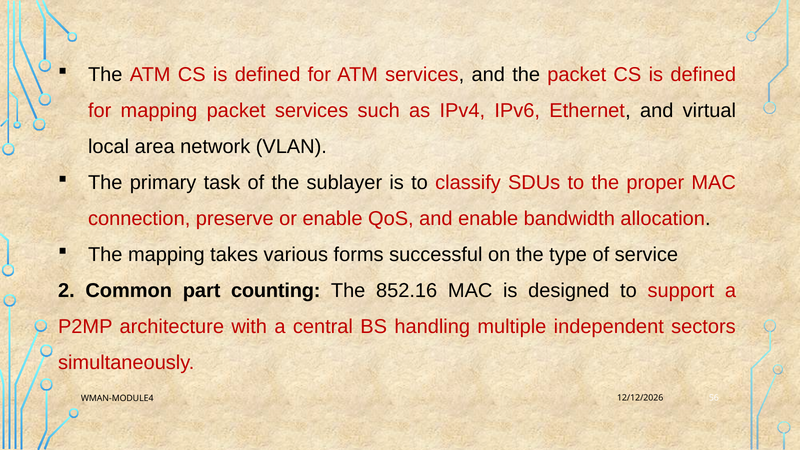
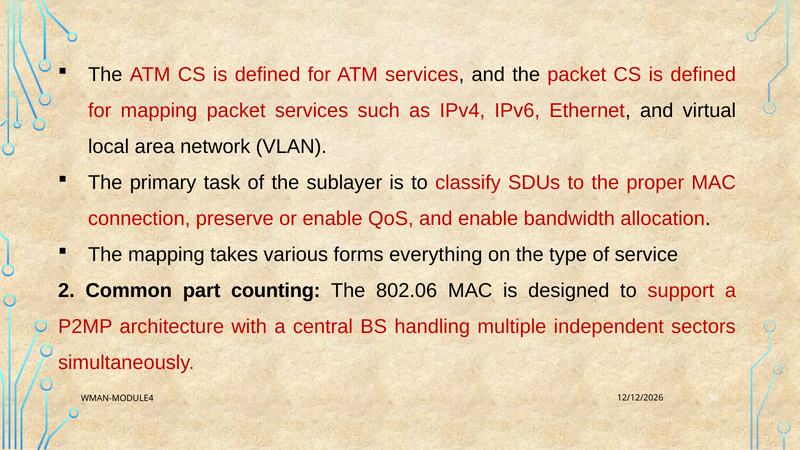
successful: successful -> everything
852.16: 852.16 -> 802.06
